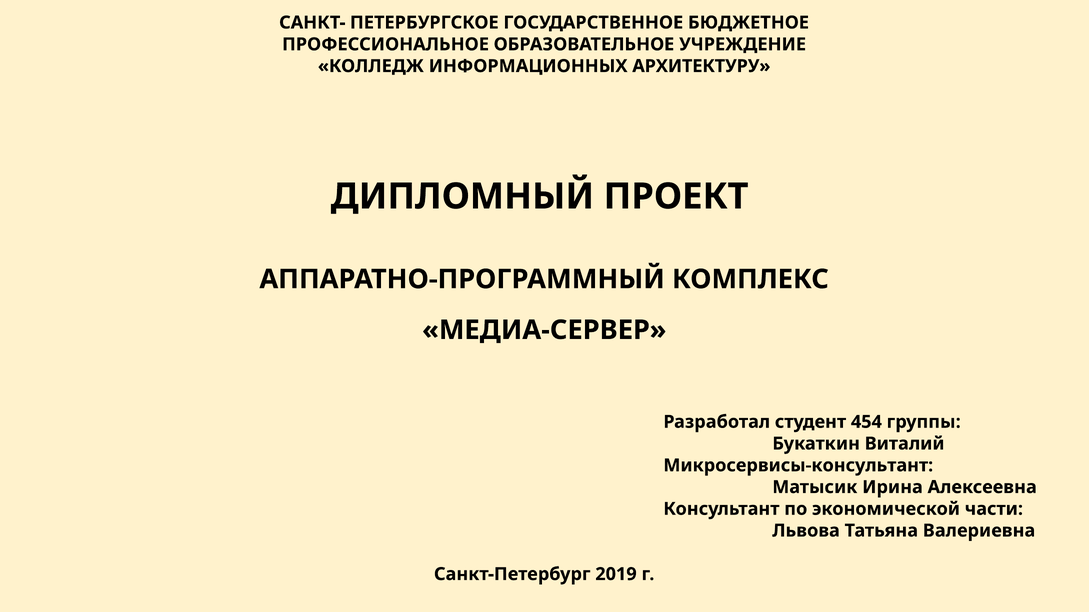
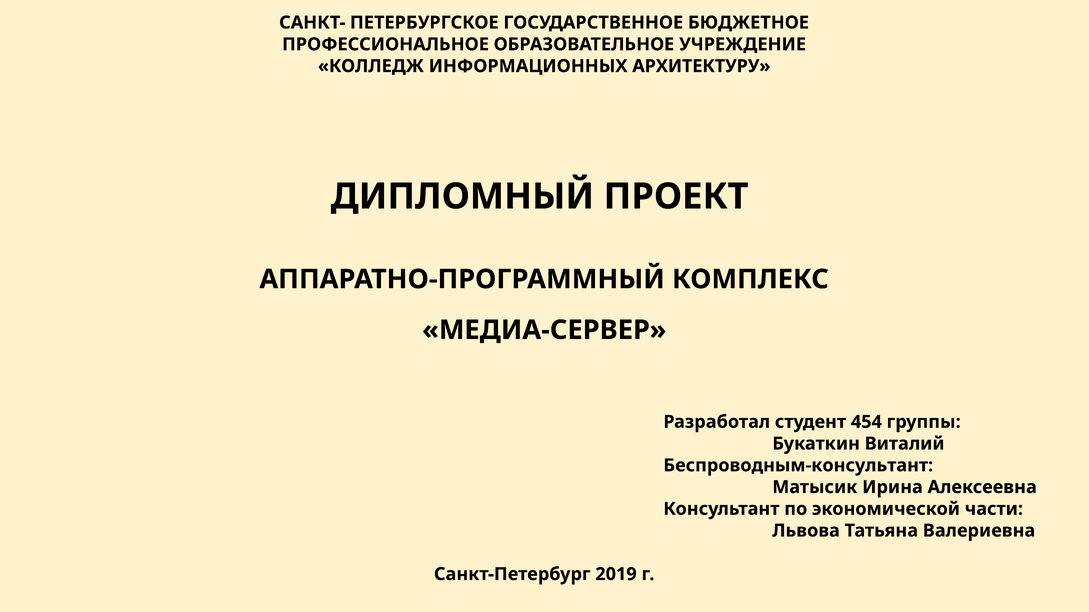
Микросервисы-консультант: Микросервисы-консультант -> Беспроводным-консультант
